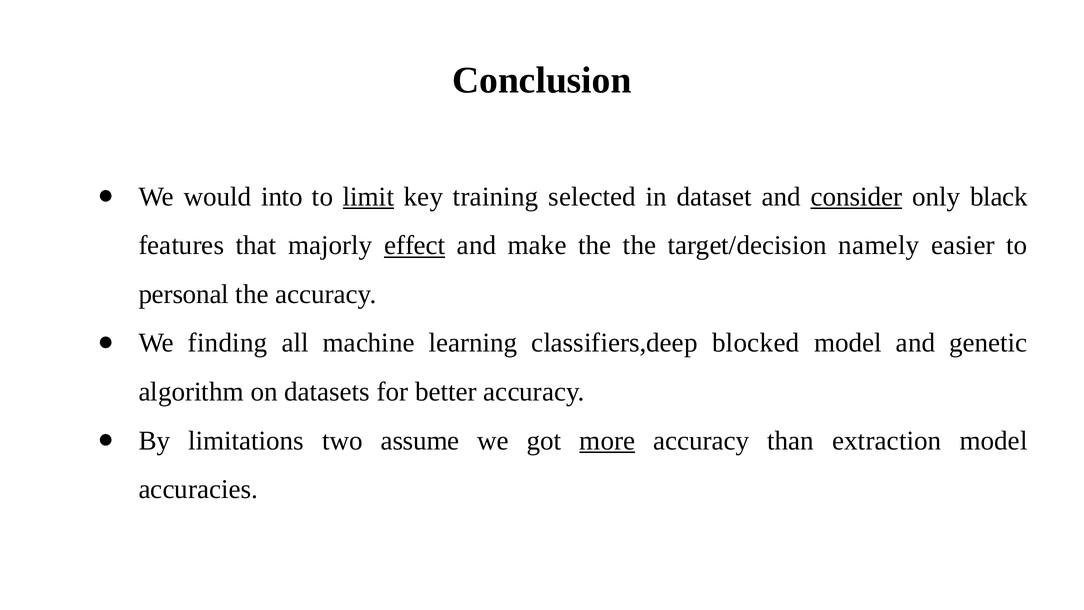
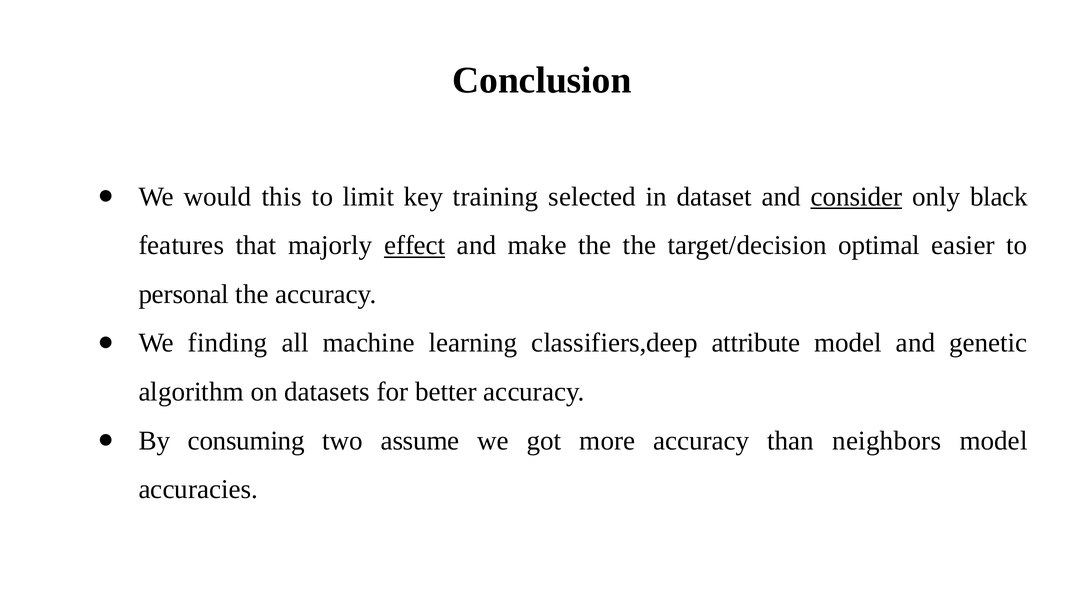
into: into -> this
limit underline: present -> none
namely: namely -> optimal
blocked: blocked -> attribute
limitations: limitations -> consuming
more underline: present -> none
extraction: extraction -> neighbors
